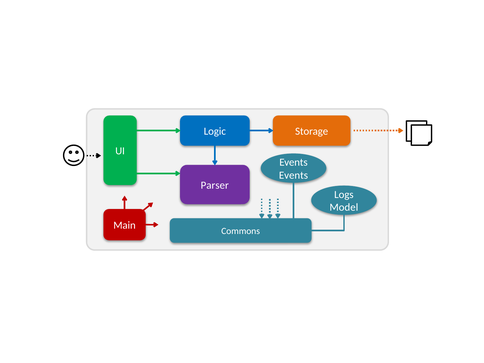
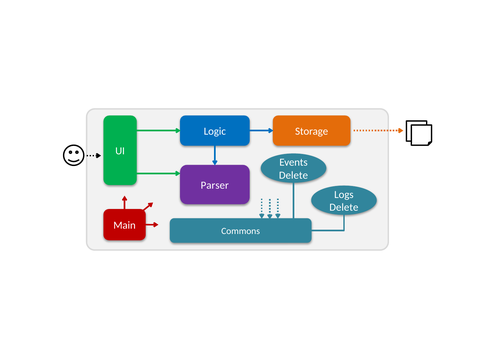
Events at (293, 175): Events -> Delete
Model at (344, 207): Model -> Delete
